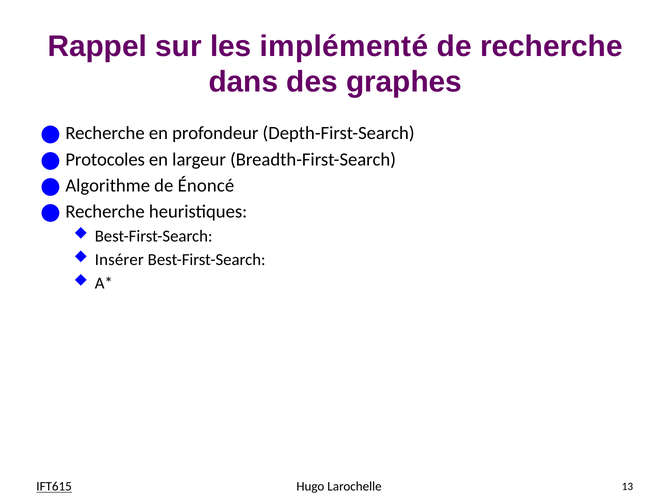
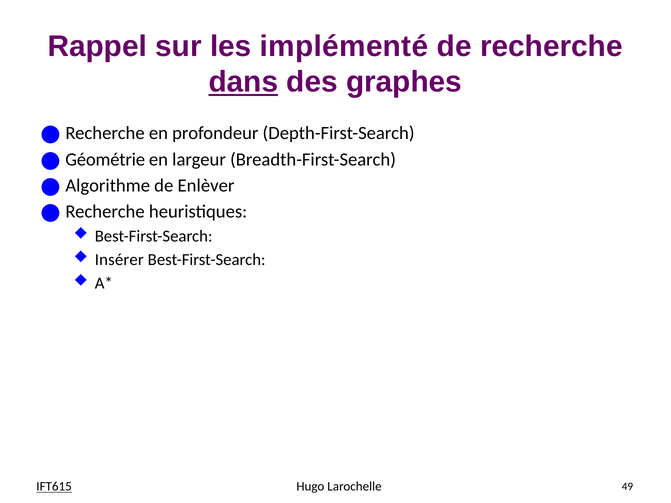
dans underline: none -> present
Protocoles: Protocoles -> Géométrie
Énoncé: Énoncé -> Enlèver
13: 13 -> 49
